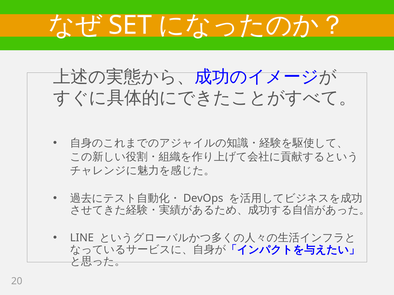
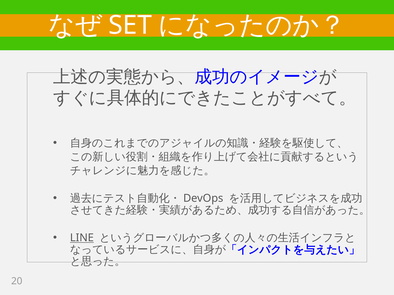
LINE underline: none -> present
